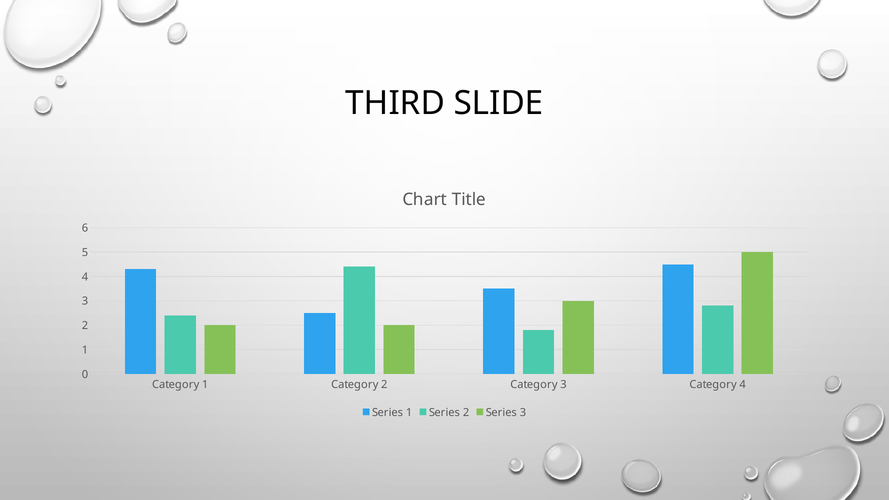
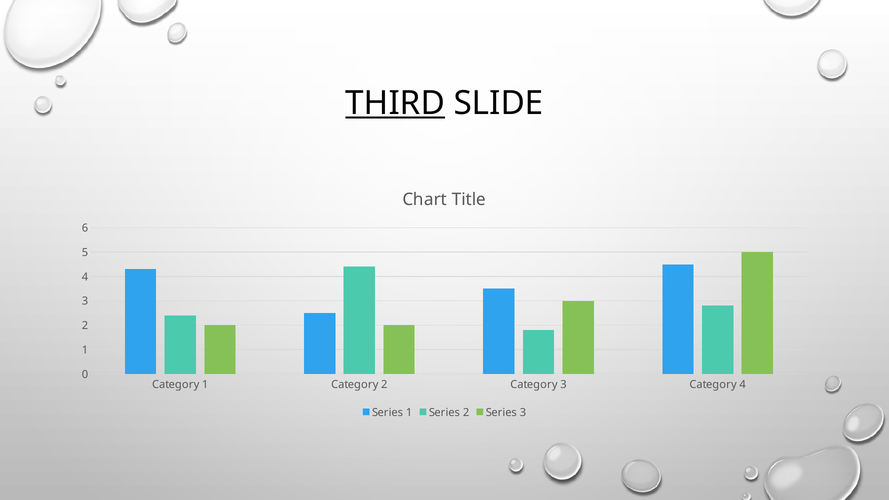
THIRD underline: none -> present
